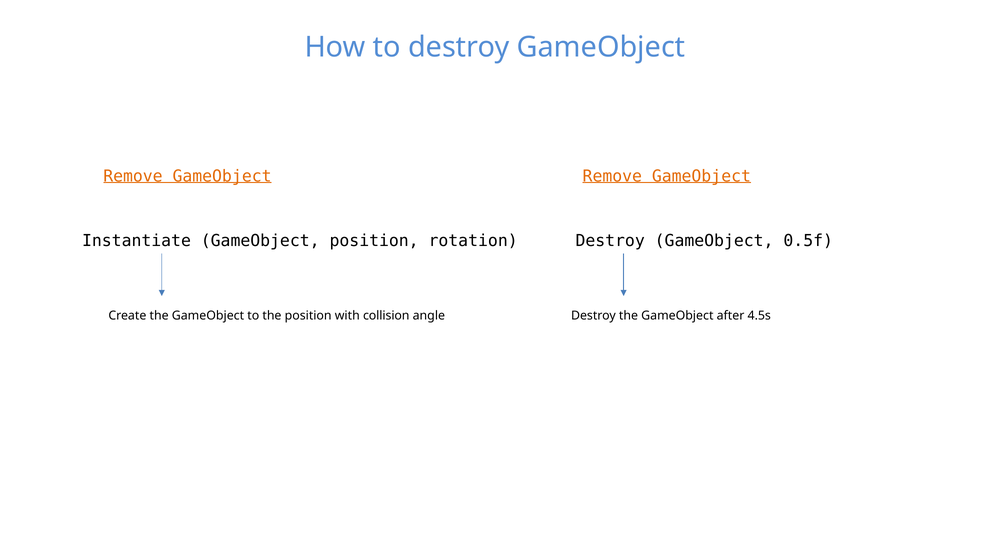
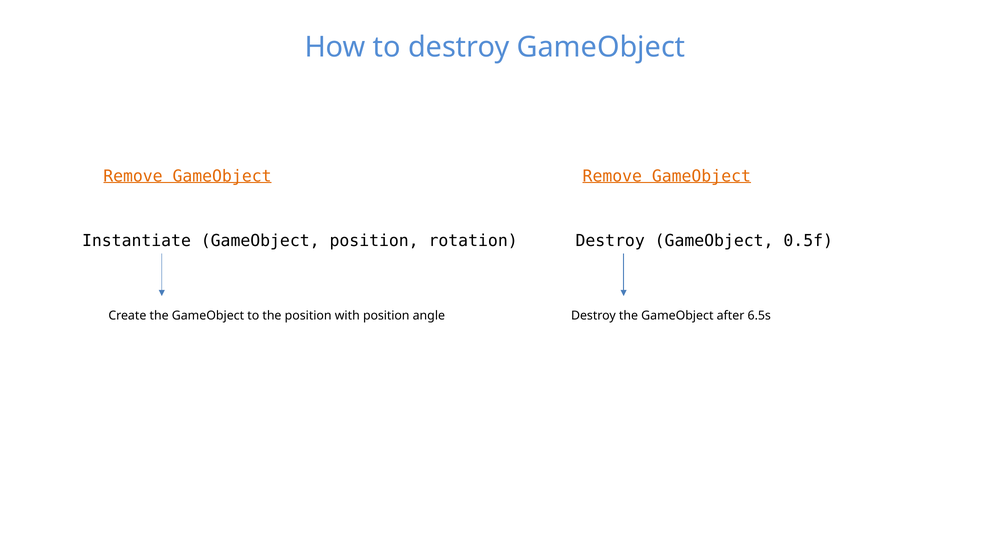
with collision: collision -> position
4.5s: 4.5s -> 6.5s
